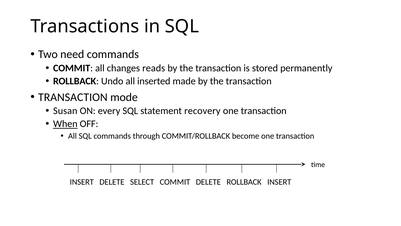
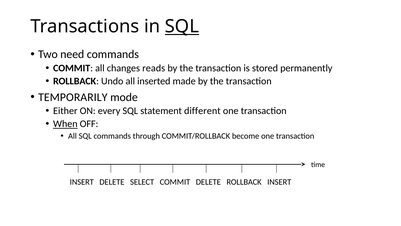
SQL at (182, 26) underline: none -> present
TRANSACTION at (73, 97): TRANSACTION -> TEMPORARILY
Susan: Susan -> Either
recovery: recovery -> different
